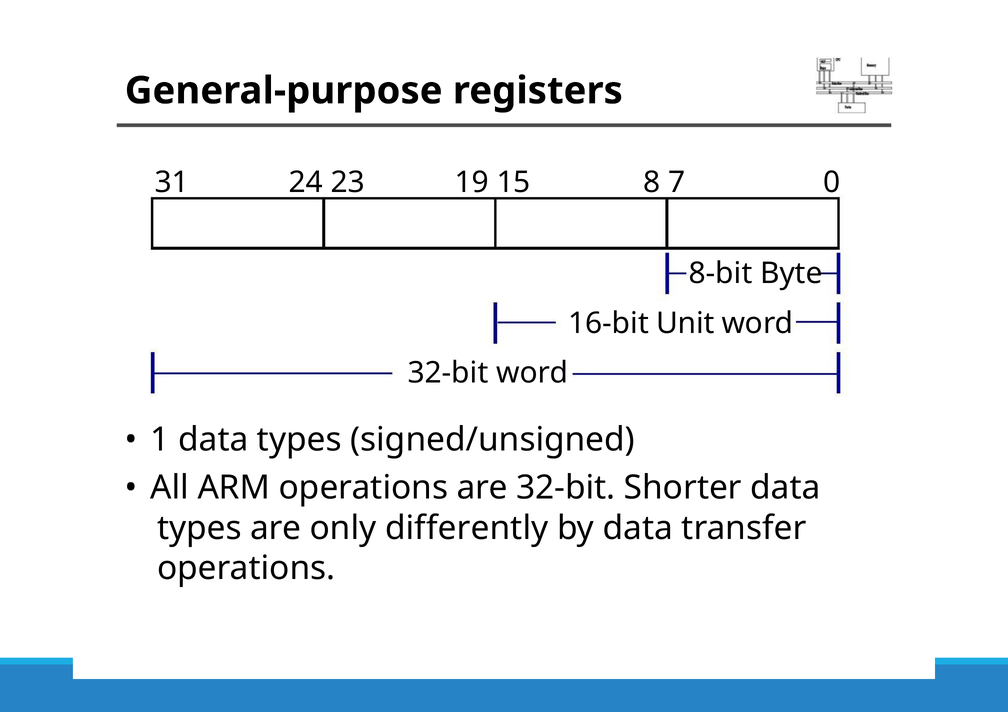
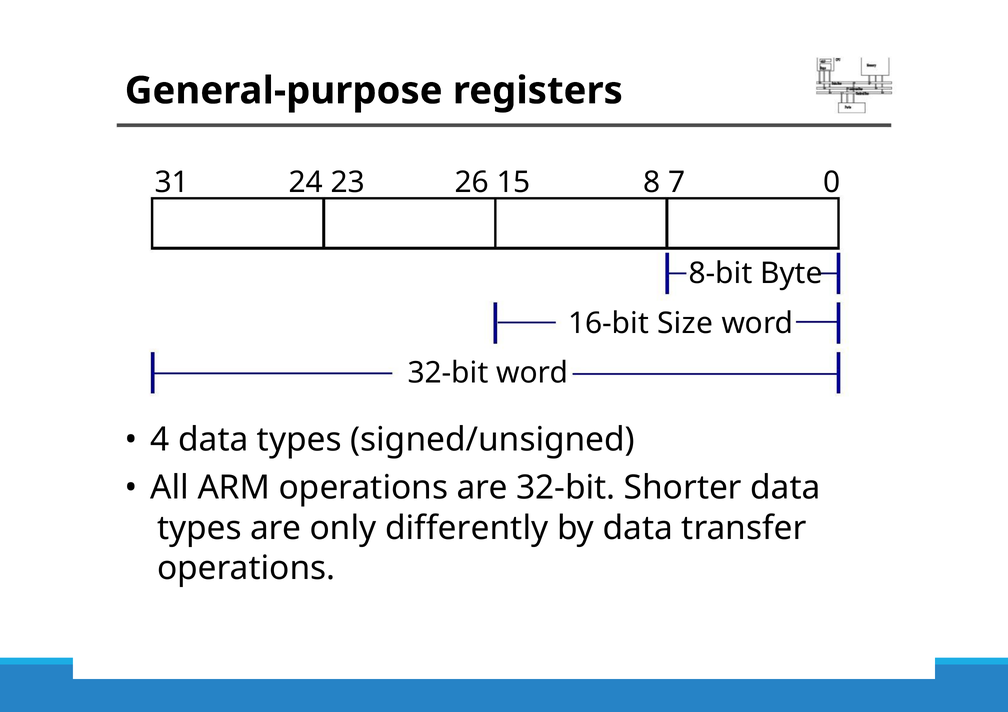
19: 19 -> 26
Unit: Unit -> Size
1: 1 -> 4
